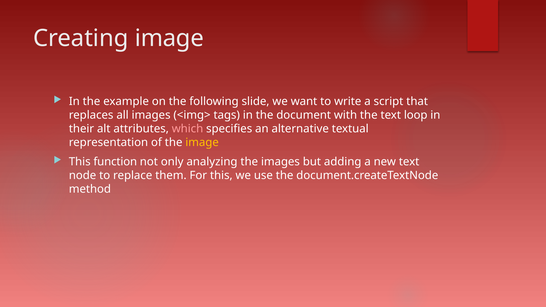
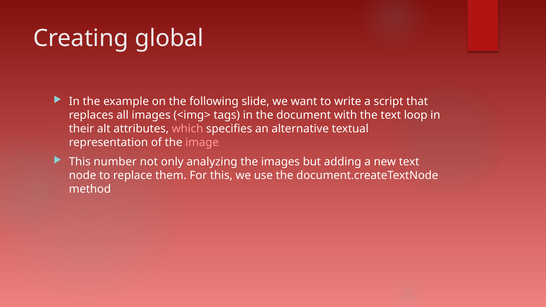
Creating image: image -> global
image at (202, 143) colour: yellow -> pink
function: function -> number
